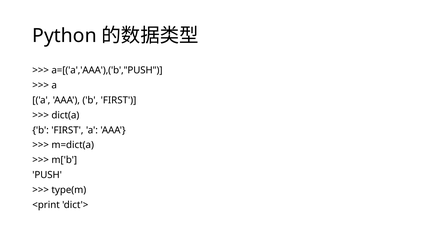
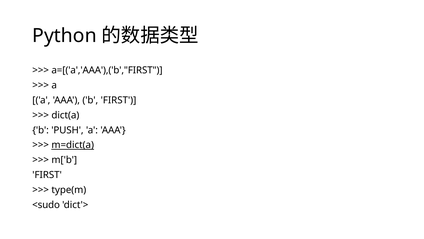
a=[('a','AAA'),('b',"PUSH: a=[('a','AAA'),('b',"PUSH -> a=[('a','AAA'),('b',"FIRST
FIRST at (67, 130): FIRST -> PUSH
m=dict(a underline: none -> present
PUSH at (47, 175): PUSH -> FIRST
<print: <print -> <sudo
